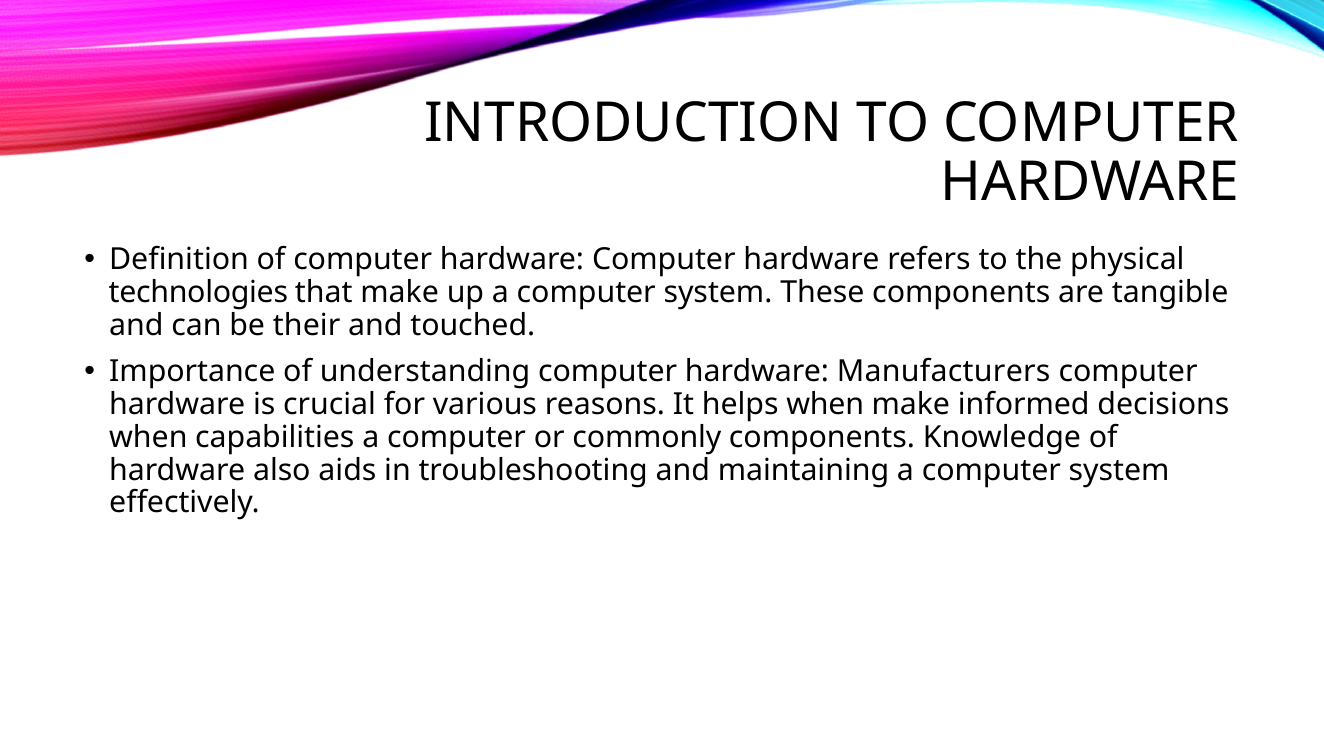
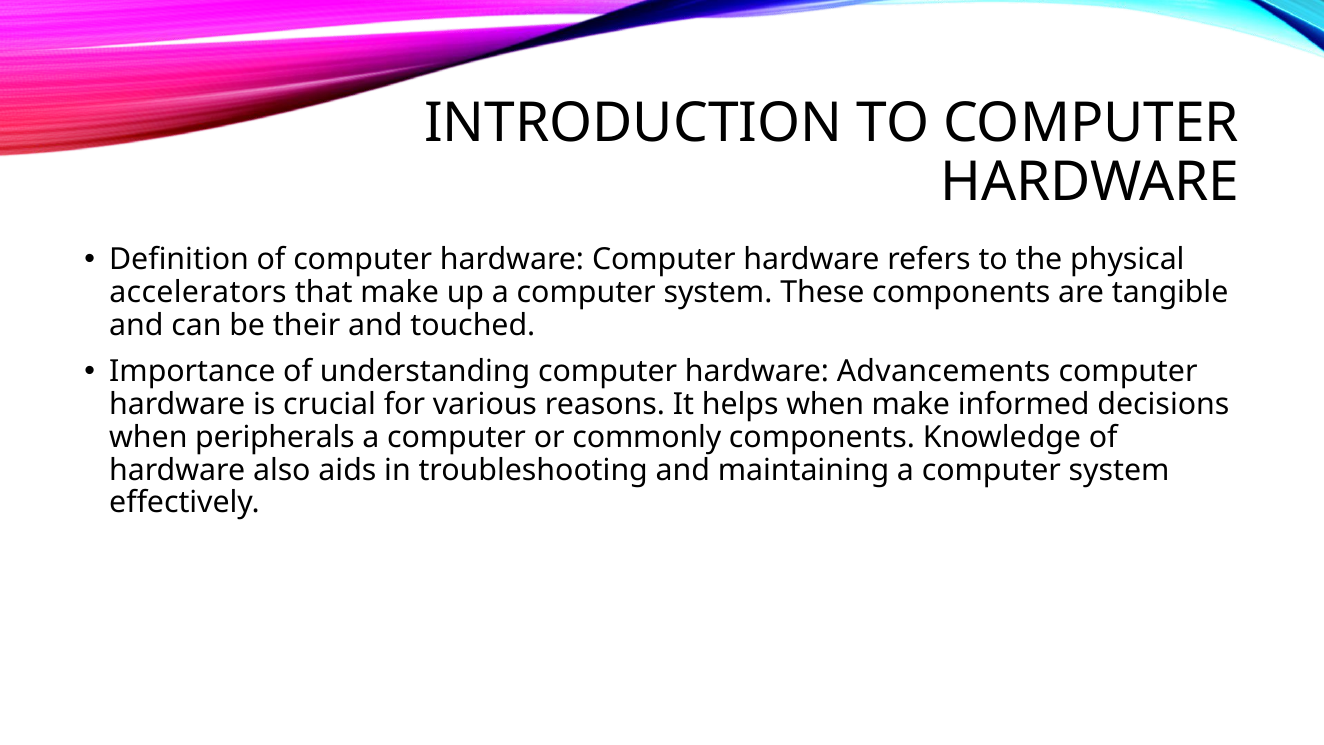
technologies: technologies -> accelerators
Manufacturers: Manufacturers -> Advancements
capabilities: capabilities -> peripherals
